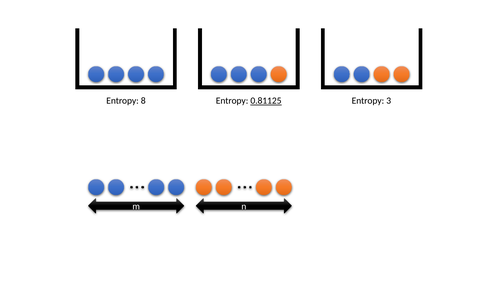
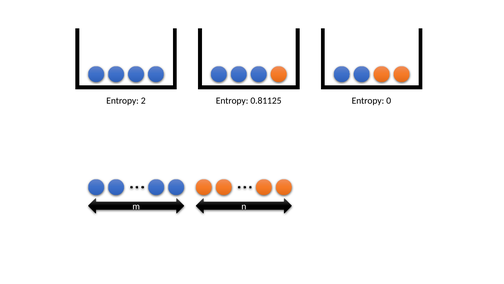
8: 8 -> 2
0.81125 underline: present -> none
3: 3 -> 0
